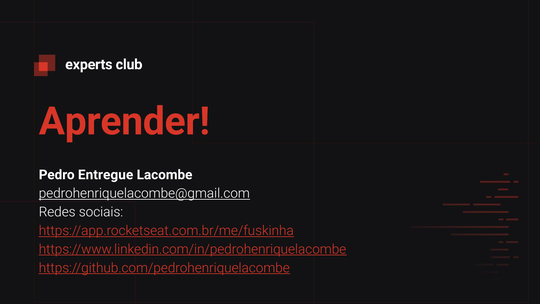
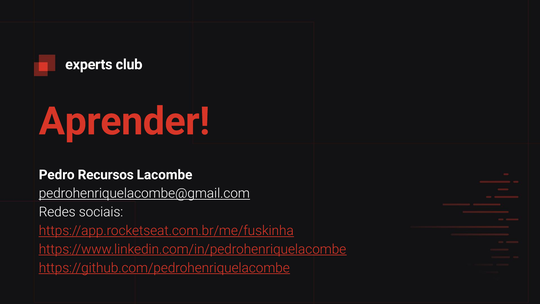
Entregue: Entregue -> Recursos
